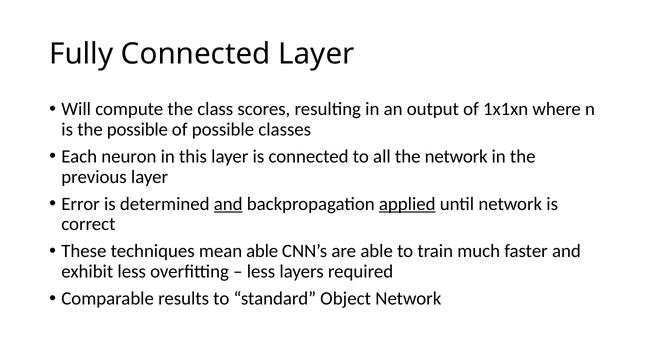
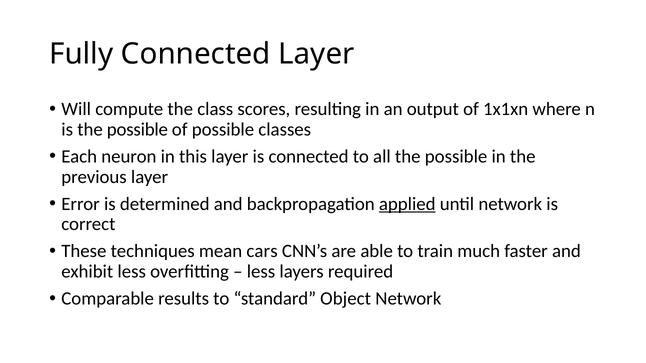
all the network: network -> possible
and at (228, 204) underline: present -> none
mean able: able -> cars
